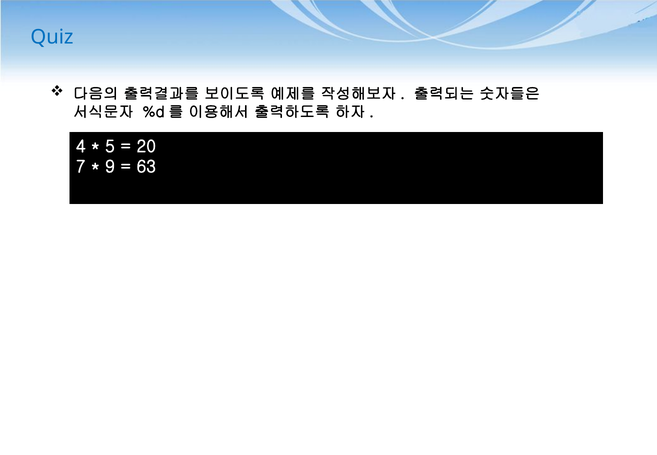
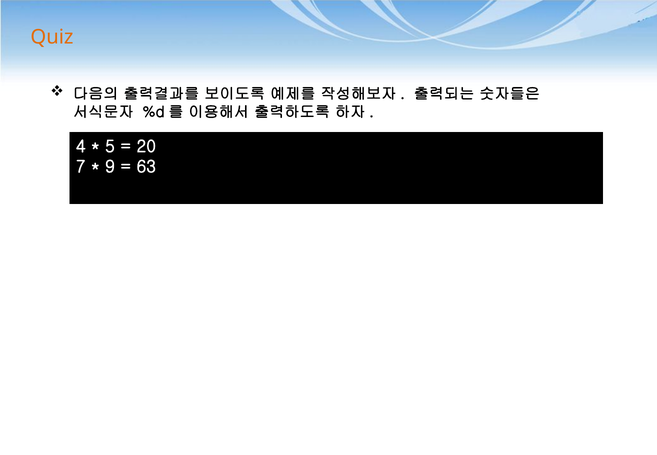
Quiz colour: blue -> orange
